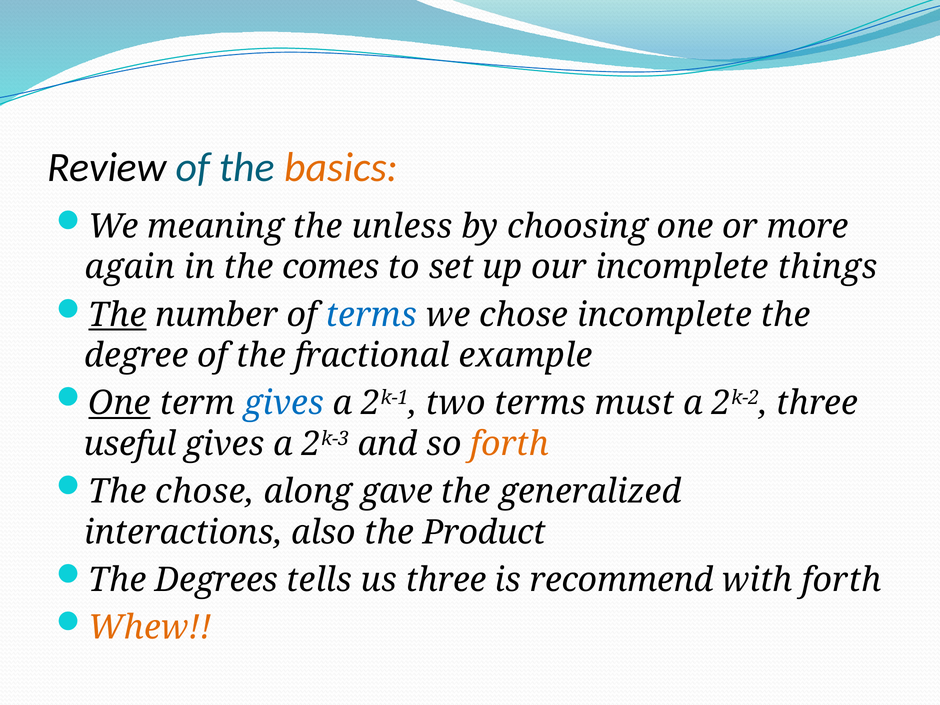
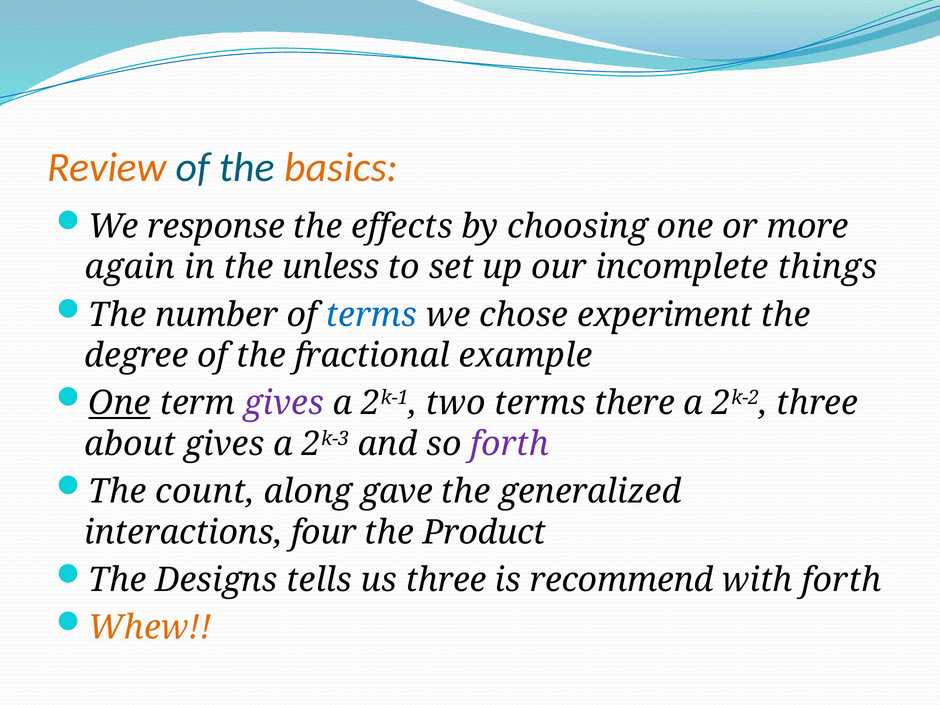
Review colour: black -> orange
meaning: meaning -> response
unless: unless -> effects
comes: comes -> unless
The at (117, 315) underline: present -> none
chose incomplete: incomplete -> experiment
gives at (284, 403) colour: blue -> purple
must: must -> there
useful: useful -> about
forth at (510, 444) colour: orange -> purple
The chose: chose -> count
also: also -> four
Degrees: Degrees -> Designs
